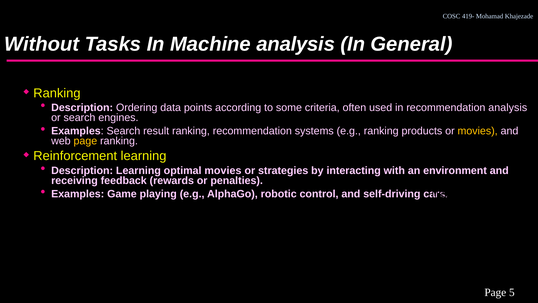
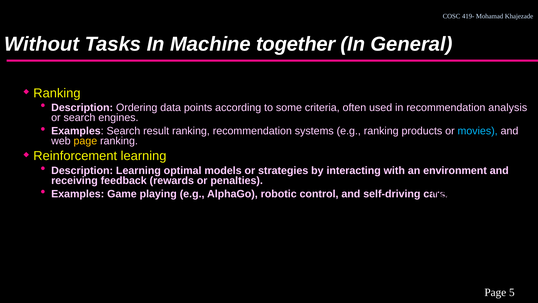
Machine analysis: analysis -> together
movies at (478, 131) colour: yellow -> light blue
optimal movies: movies -> models
